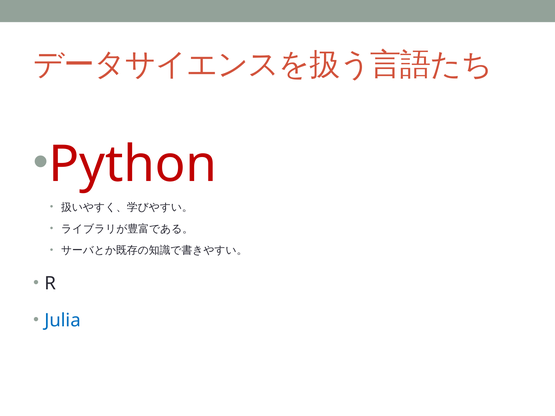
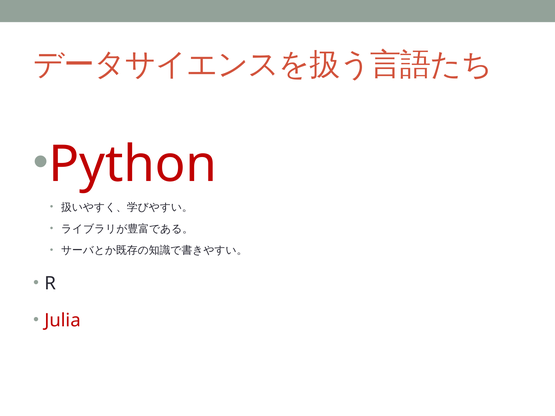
Julia colour: blue -> red
